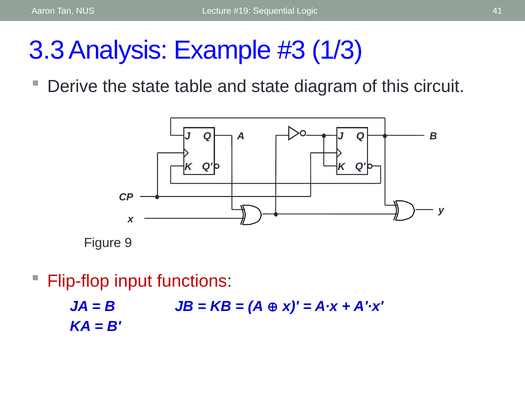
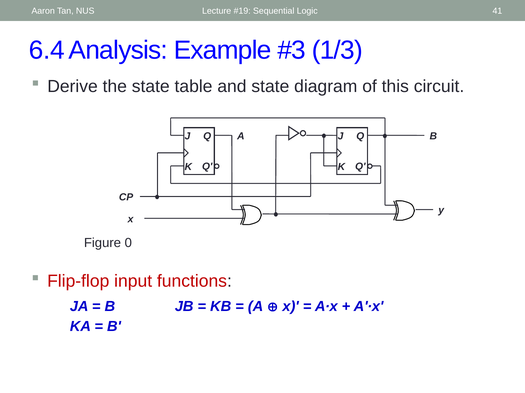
3.3: 3.3 -> 6.4
9: 9 -> 0
